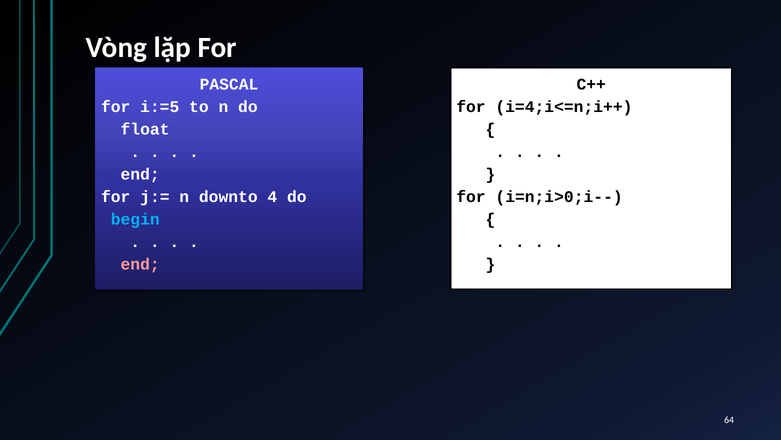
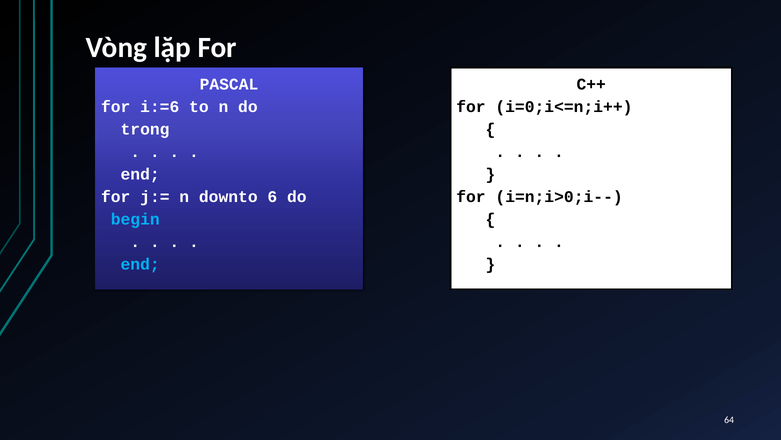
i:=5: i:=5 -> i:=6
i=4;i<=n;i++: i=4;i<=n;i++ -> i=0;i<=n;i++
float: float -> trong
4: 4 -> 6
end at (140, 264) colour: pink -> light blue
